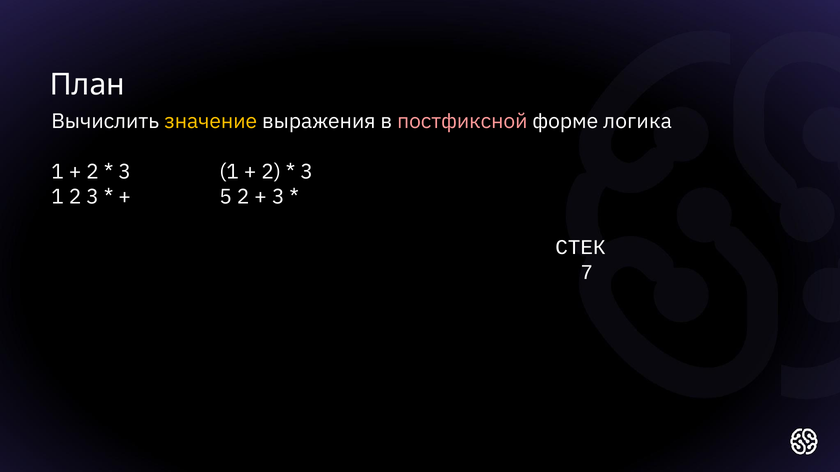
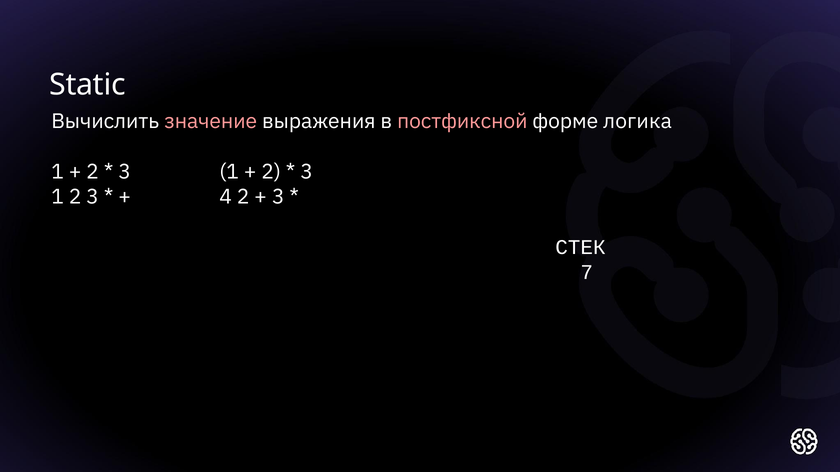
План: План -> Static
значение colour: yellow -> pink
5: 5 -> 4
